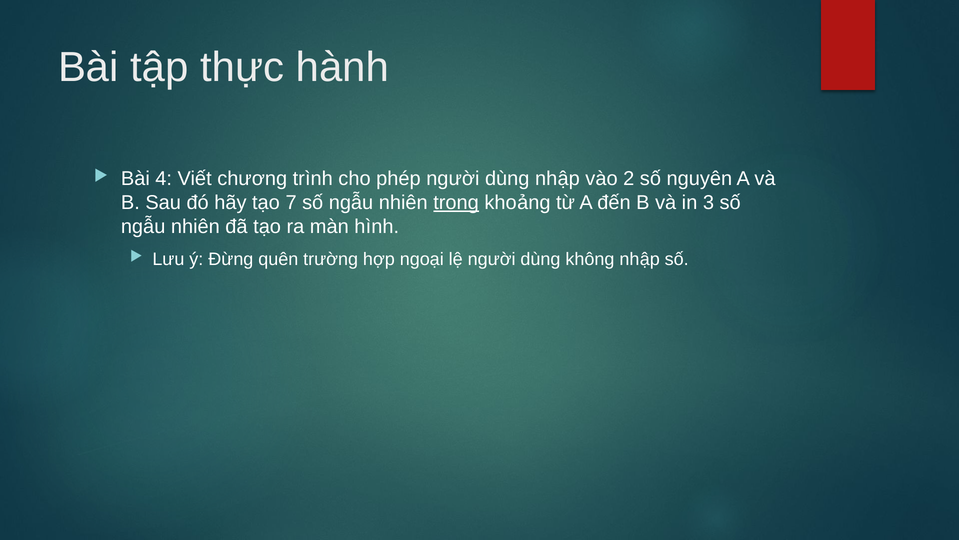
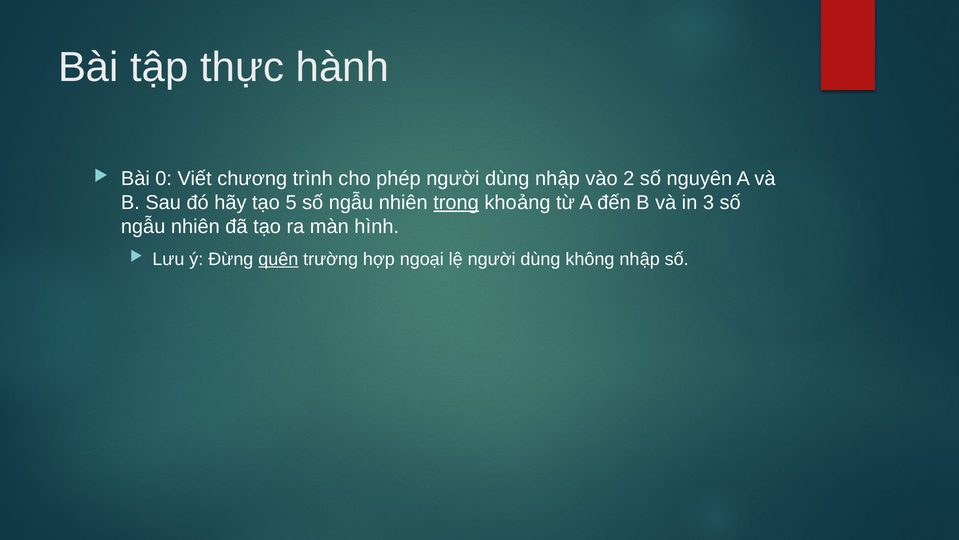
4: 4 -> 0
7: 7 -> 5
quên underline: none -> present
